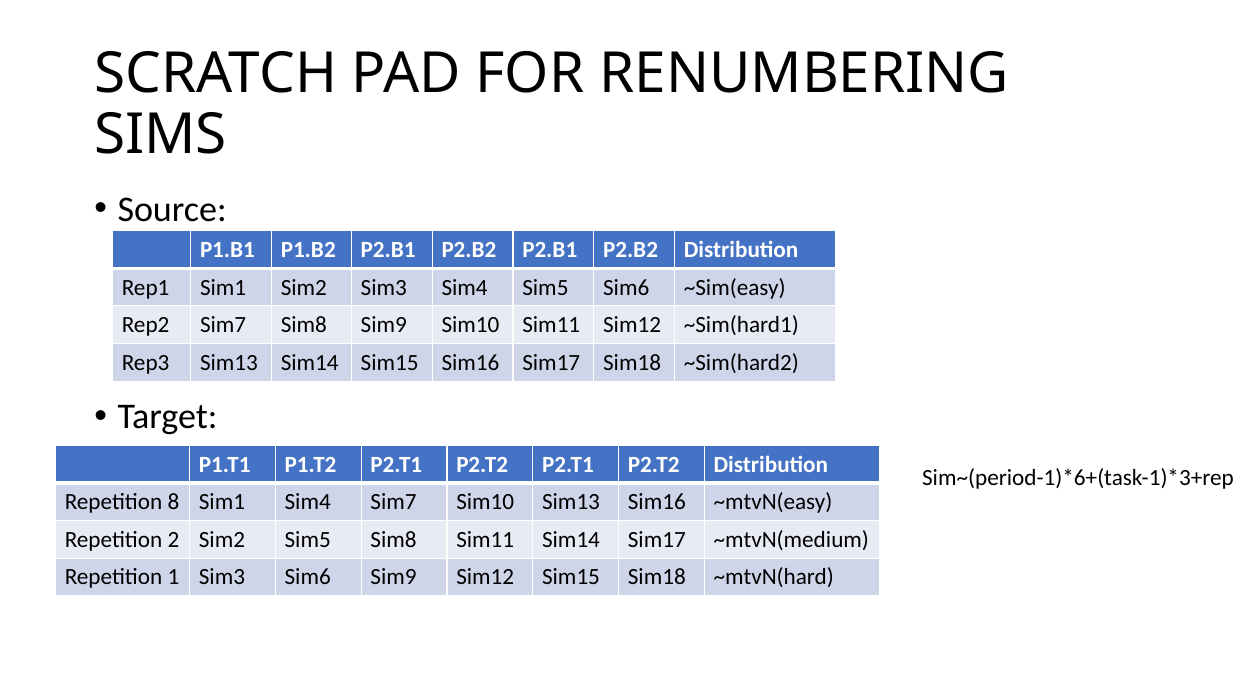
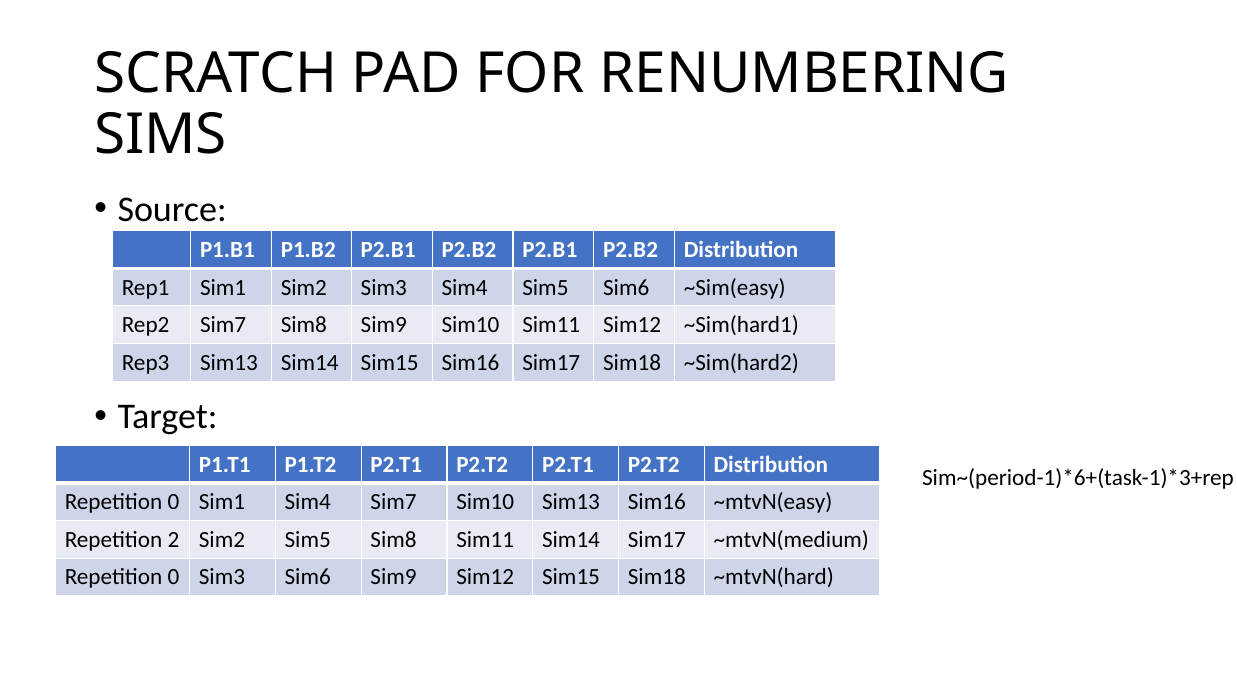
8 at (173, 502): 8 -> 0
1 at (173, 577): 1 -> 0
